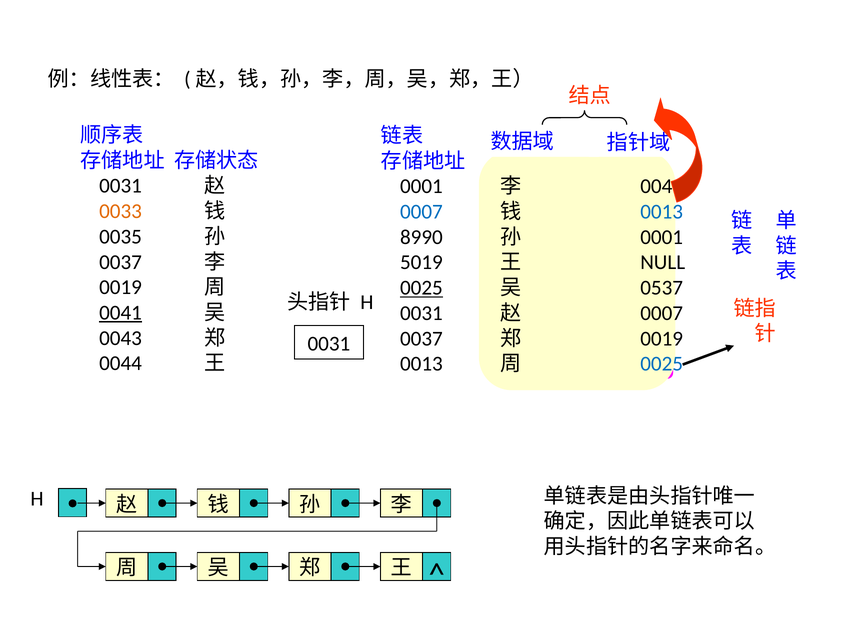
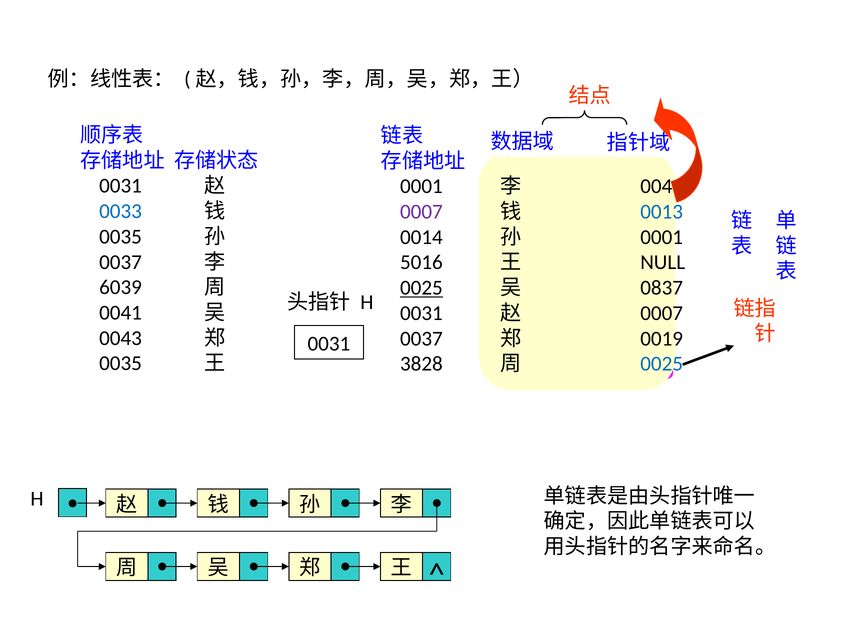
0033 colour: orange -> blue
0007 at (421, 212) colour: blue -> purple
8990: 8990 -> 0014
5019: 5019 -> 5016
0019 at (121, 287): 0019 -> 6039
0537: 0537 -> 0837
0041 underline: present -> none
0044 at (121, 363): 0044 -> 0035
0013 at (421, 364): 0013 -> 3828
